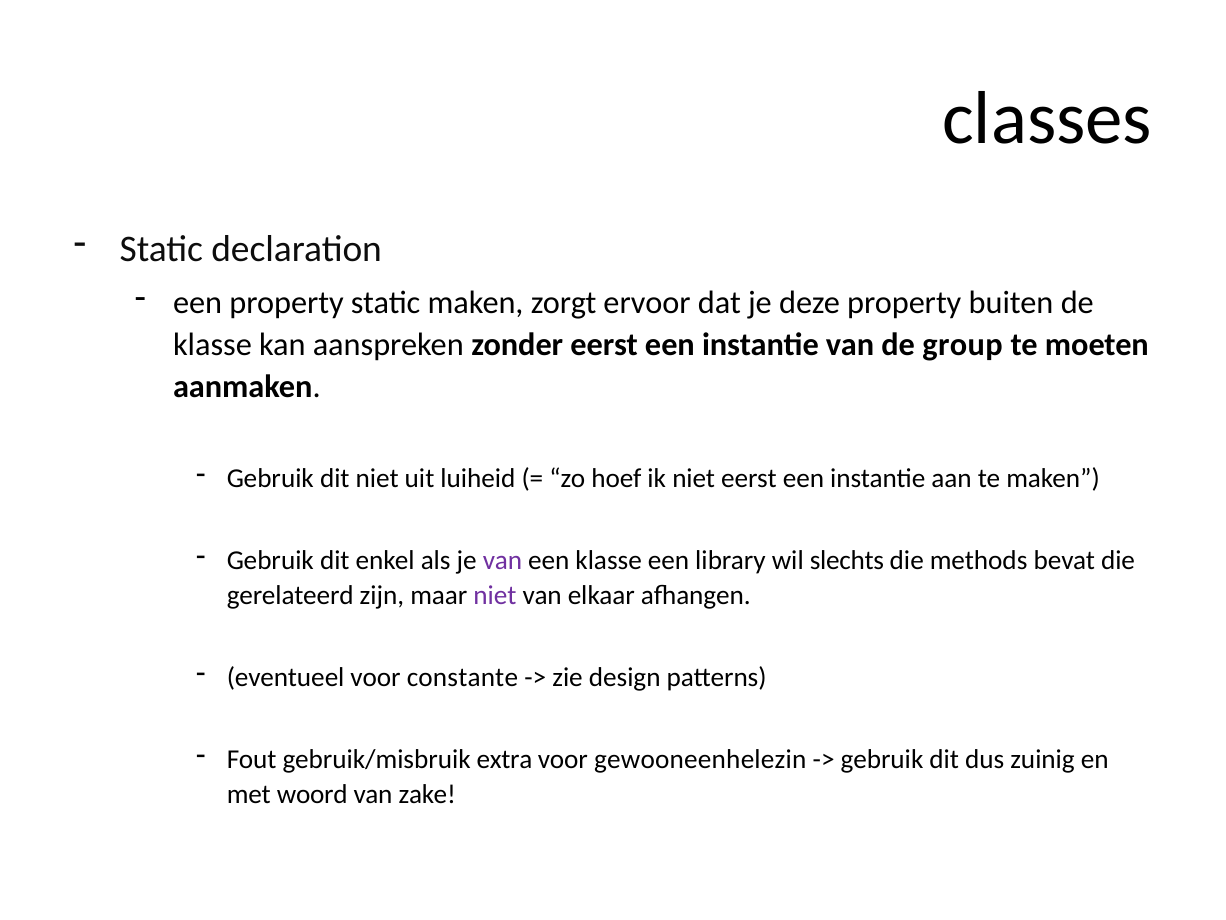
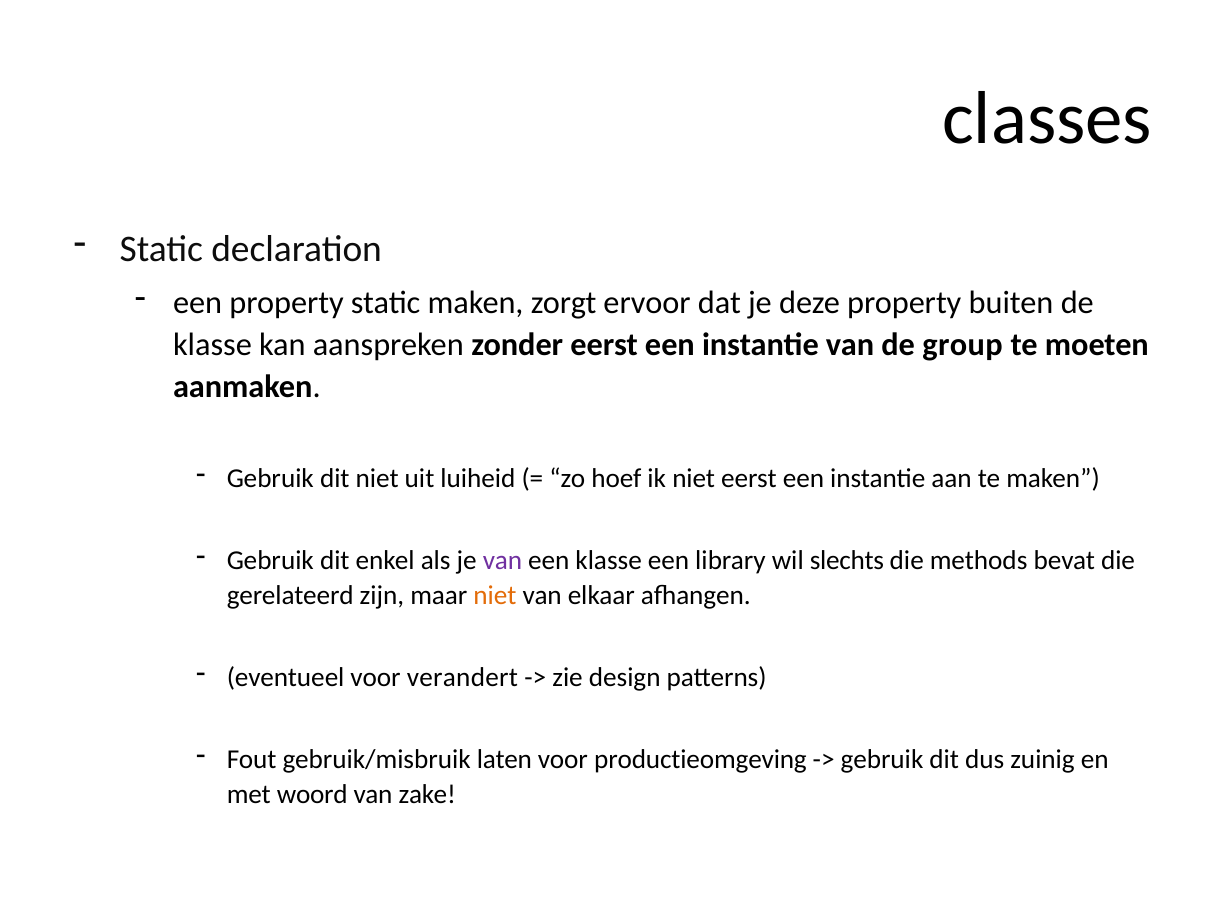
niet at (495, 595) colour: purple -> orange
constante: constante -> verandert
extra: extra -> laten
gewooneenhelezin: gewooneenhelezin -> productieomgeving
